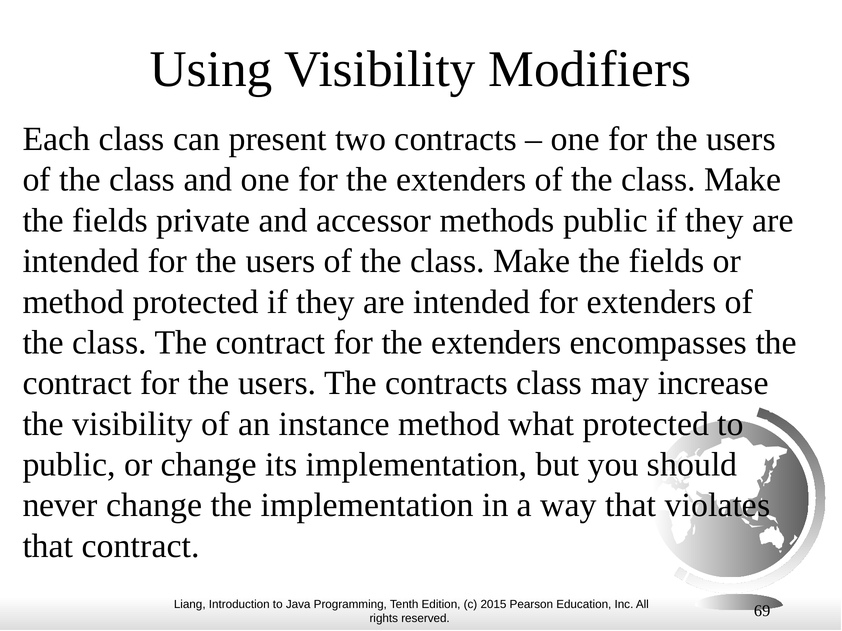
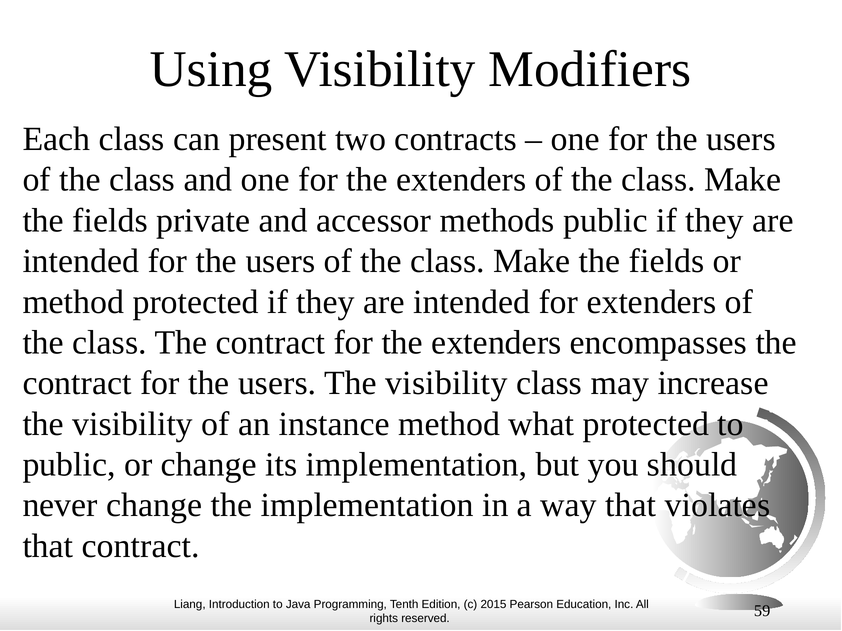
users The contracts: contracts -> visibility
69: 69 -> 59
